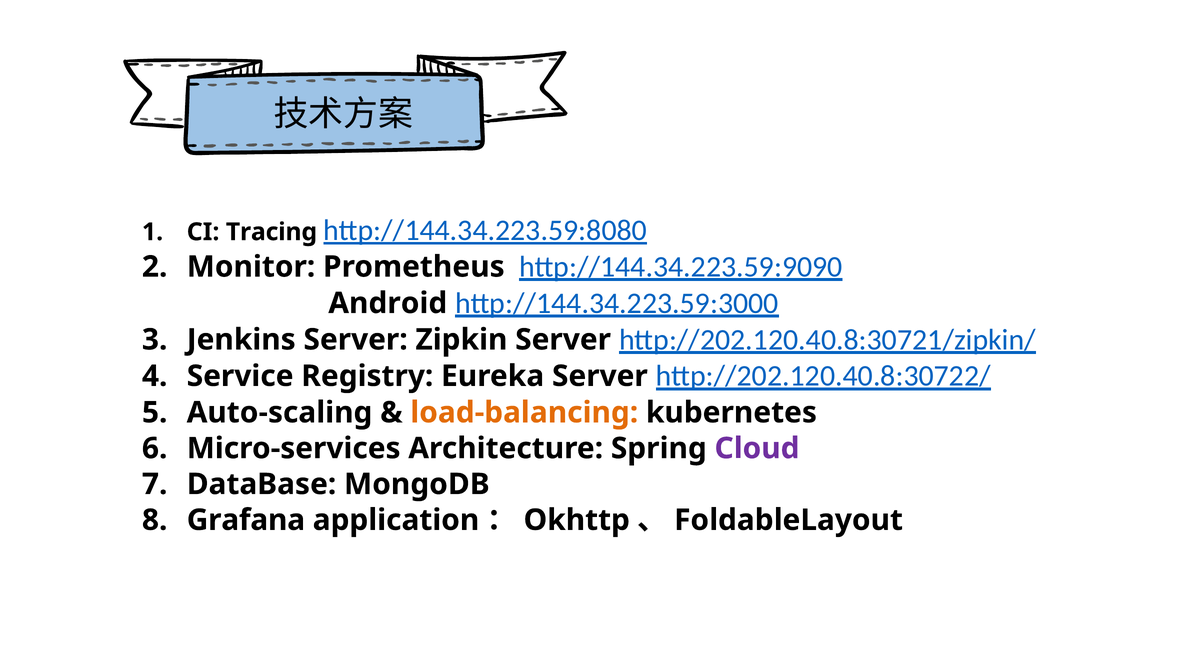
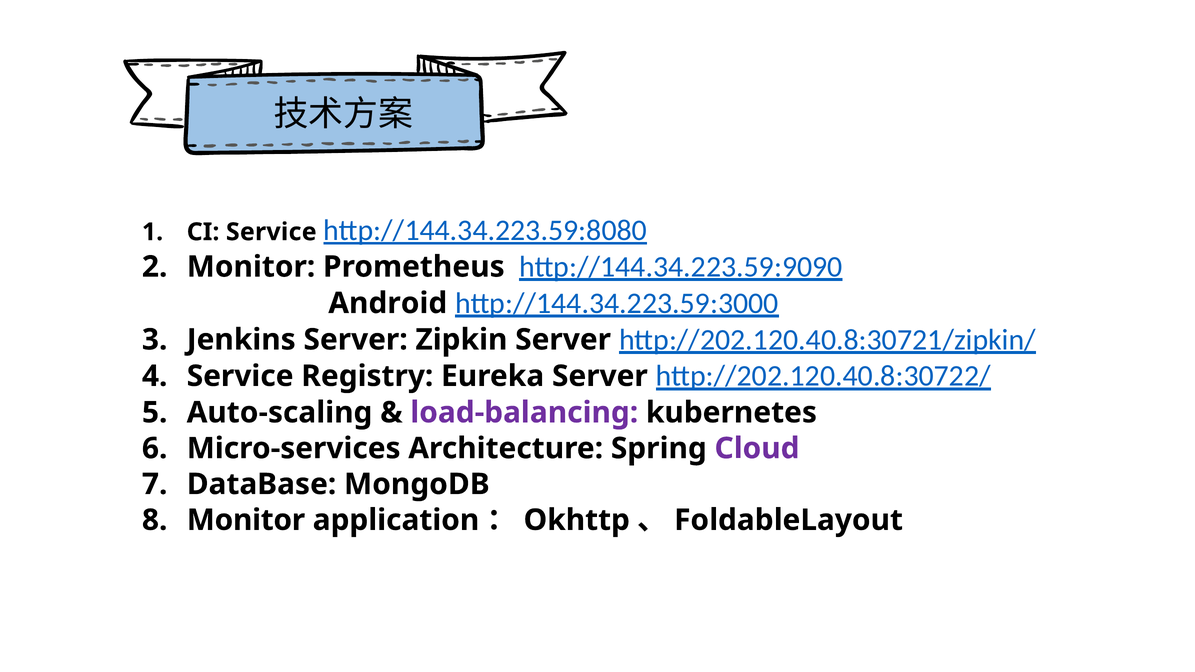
CI Tracing: Tracing -> Service
load-balancing colour: orange -> purple
Grafana at (246, 520): Grafana -> Monitor
